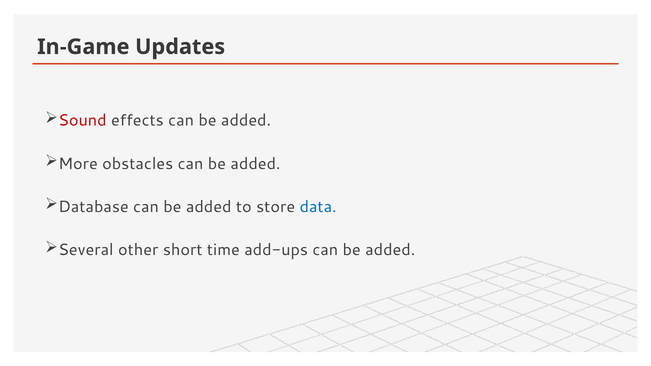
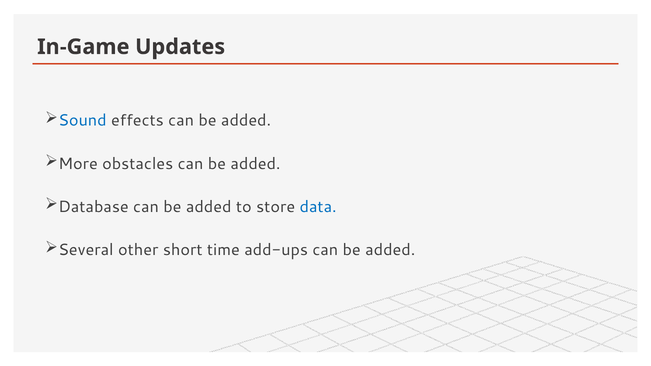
Sound colour: red -> blue
